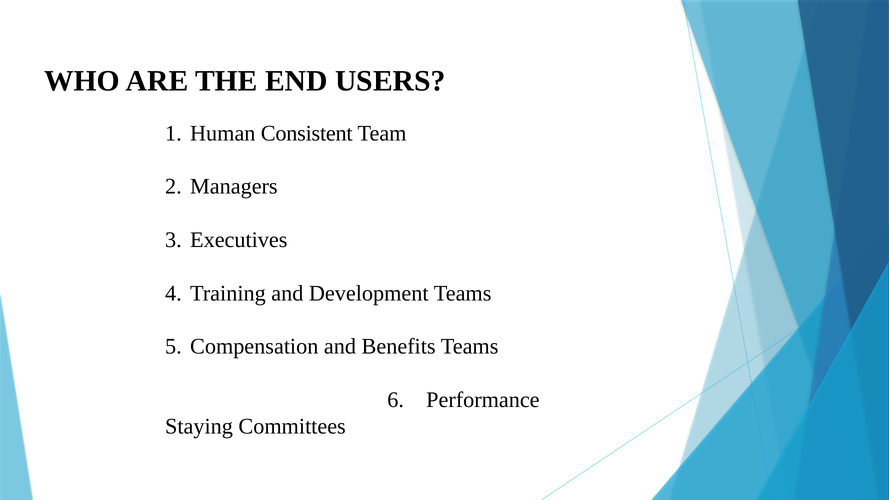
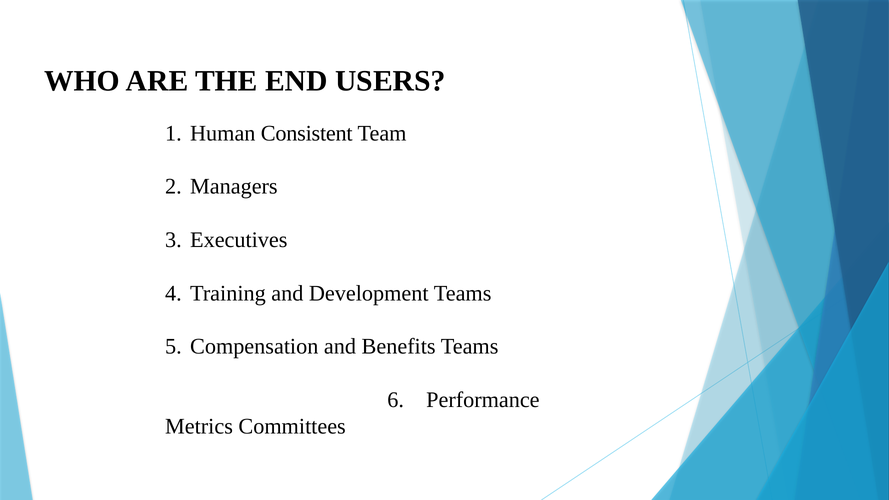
Staying: Staying -> Metrics
